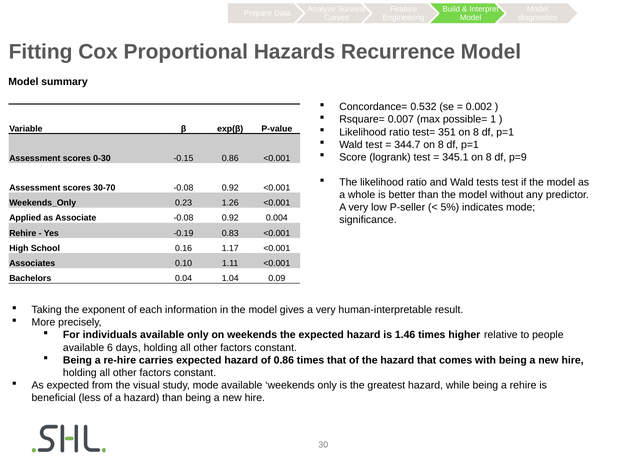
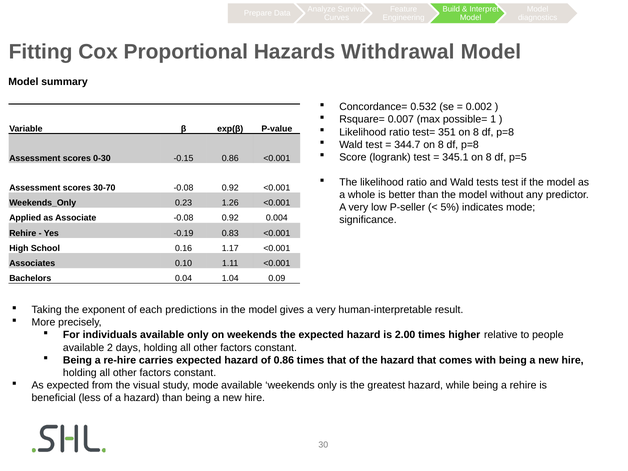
Recurrence: Recurrence -> Withdrawal
p=1 at (505, 132): p=1 -> p=8
p=1 at (470, 145): p=1 -> p=8
p=9: p=9 -> p=5
information: information -> predictions
1.46: 1.46 -> 2.00
6: 6 -> 2
